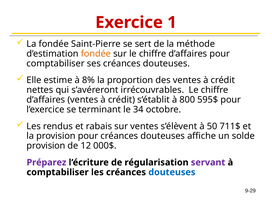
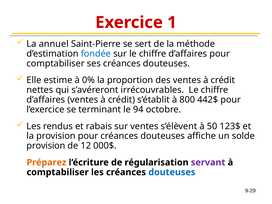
La fondée: fondée -> annuel
fondée at (96, 54) colour: orange -> blue
8%: 8% -> 0%
595$: 595$ -> 442$
34: 34 -> 94
711$: 711$ -> 123$
Préparez colour: purple -> orange
